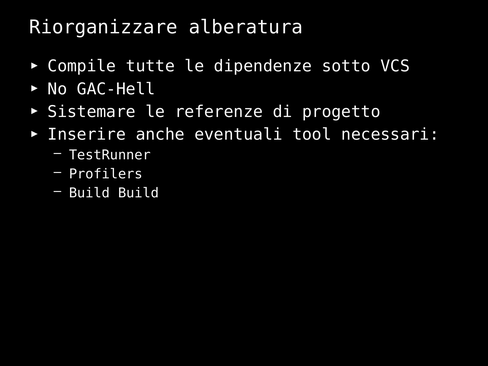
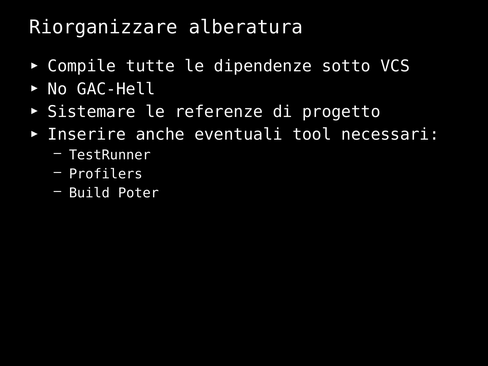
Build Build: Build -> Poter
